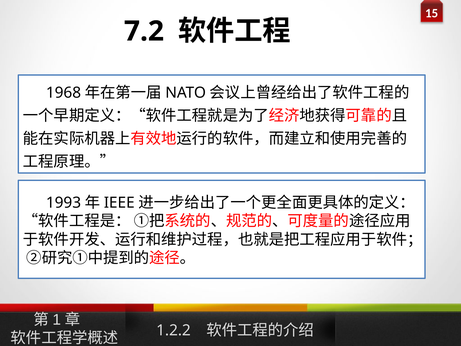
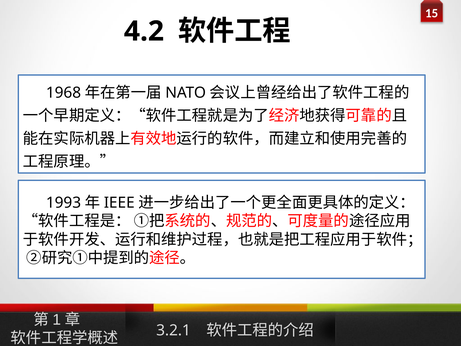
7.2: 7.2 -> 4.2
1.2.2: 1.2.2 -> 3.2.1
